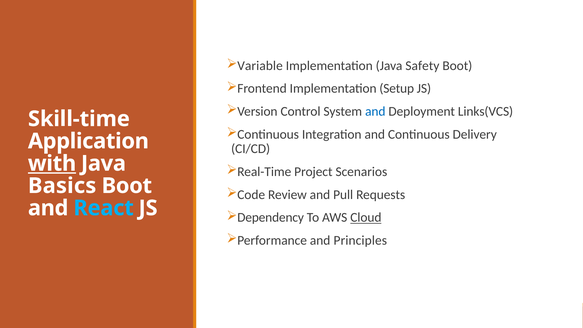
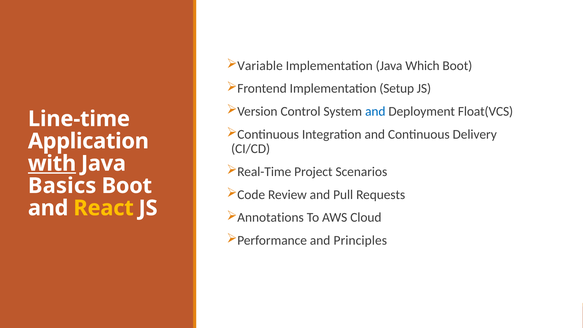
Safety: Safety -> Which
Links(VCS: Links(VCS -> Float(VCS
Skill-time: Skill-time -> Line-time
React colour: light blue -> yellow
Dependency: Dependency -> Annotations
Cloud underline: present -> none
